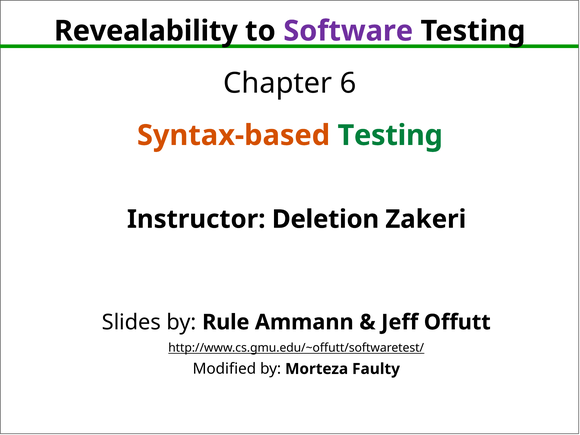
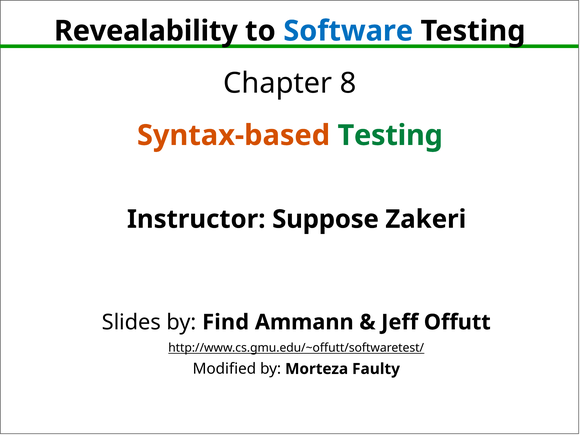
Software colour: purple -> blue
6: 6 -> 8
Deletion: Deletion -> Suppose
Rule: Rule -> Find
